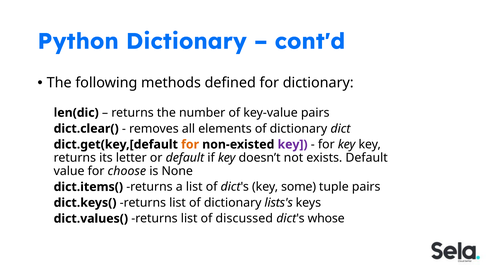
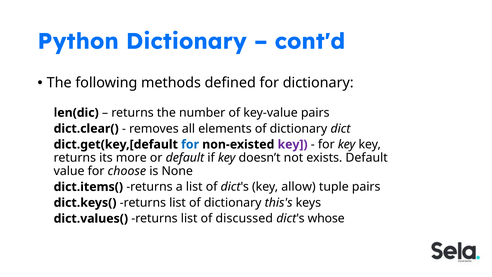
for at (190, 144) colour: orange -> blue
letter: letter -> more
some: some -> allow
lists's: lists's -> this's
